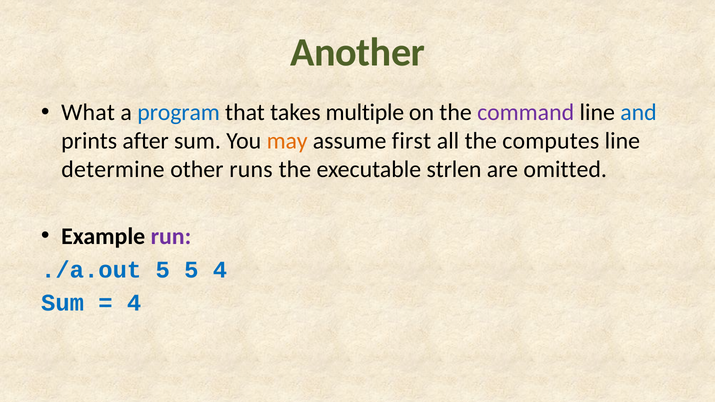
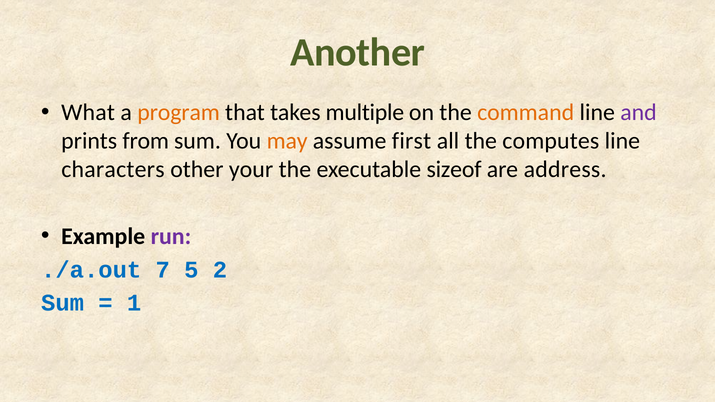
program colour: blue -> orange
command colour: purple -> orange
and colour: blue -> purple
after: after -> from
determine: determine -> characters
runs: runs -> your
strlen: strlen -> sizeof
omitted: omitted -> address
./a.out 5: 5 -> 7
5 4: 4 -> 2
4 at (134, 303): 4 -> 1
